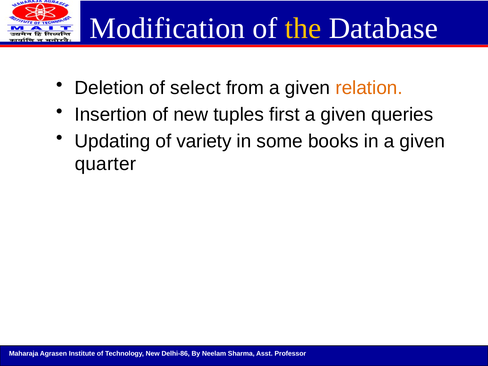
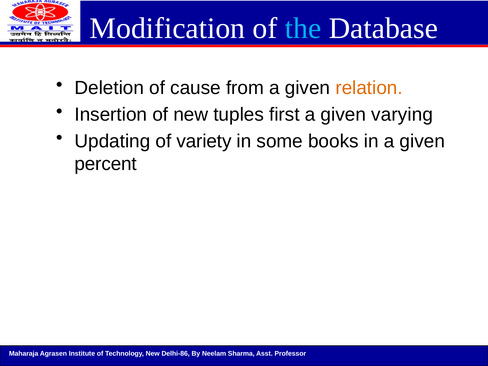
the colour: yellow -> light blue
select: select -> cause
queries: queries -> varying
quarter: quarter -> percent
